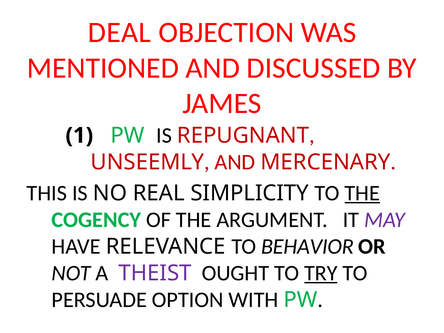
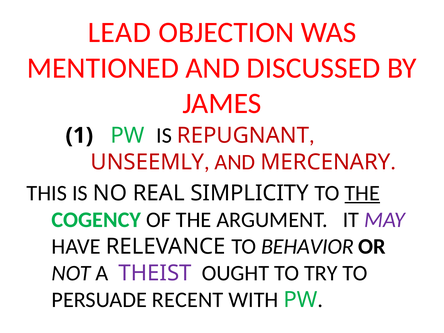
DEAL: DEAL -> LEAD
TRY underline: present -> none
OPTION: OPTION -> RECENT
